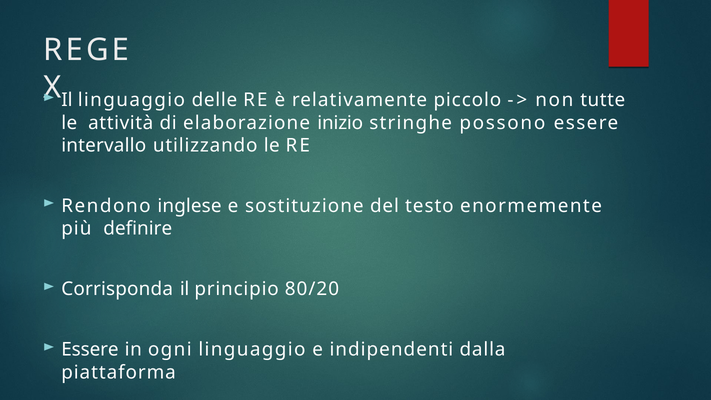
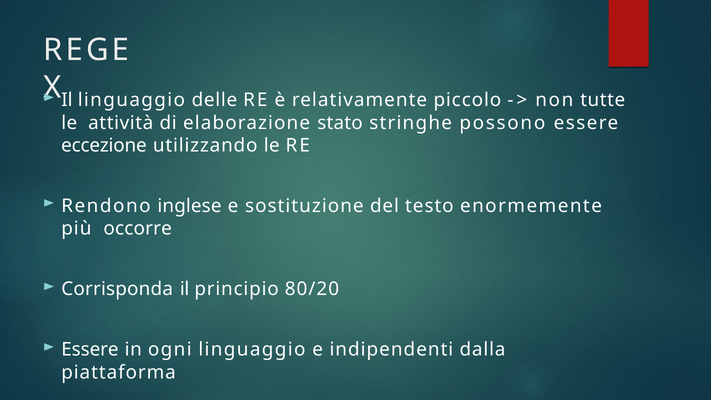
inizio: inizio -> stato
intervallo: intervallo -> eccezione
definire: definire -> occorre
